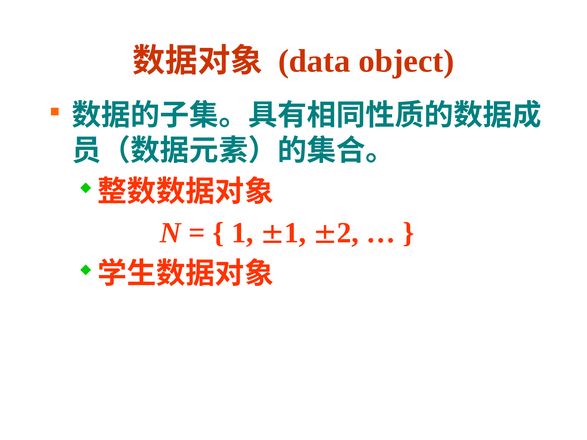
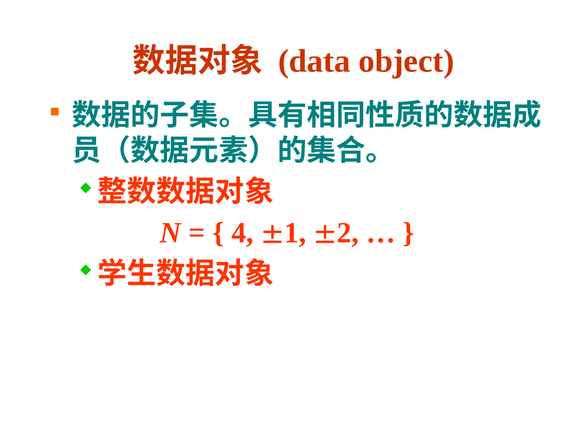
1 at (242, 233): 1 -> 4
